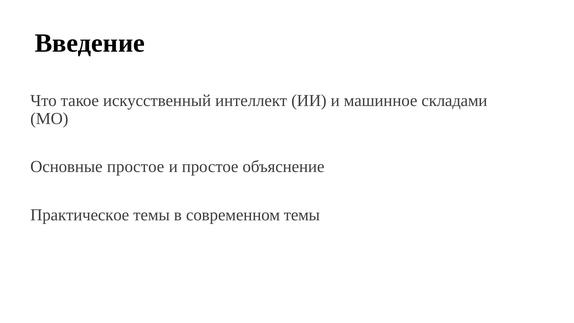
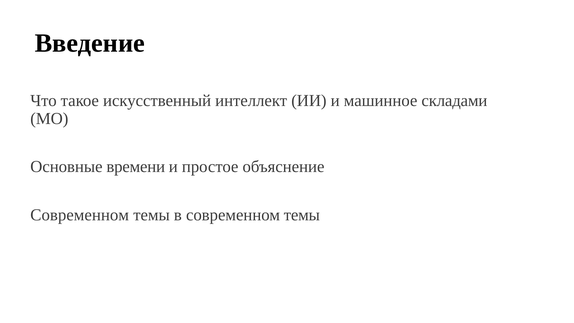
Основные простое: простое -> времени
Практическое at (80, 215): Практическое -> Современном
